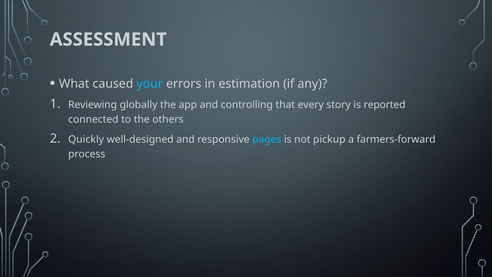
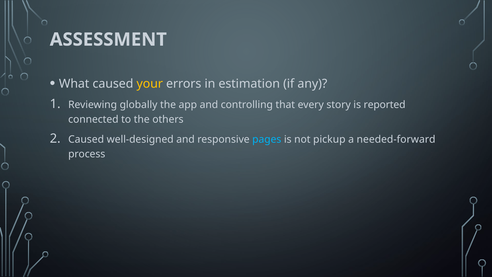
your colour: light blue -> yellow
Quickly at (86, 139): Quickly -> Caused
farmers-forward: farmers-forward -> needed-forward
